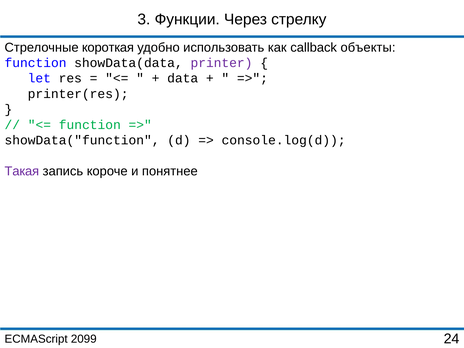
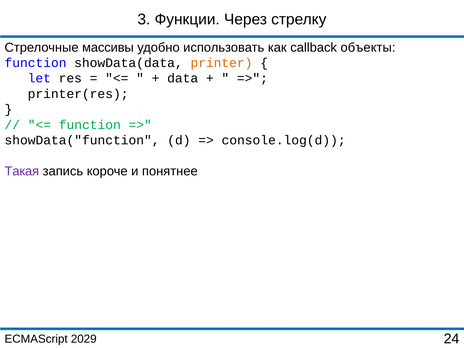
короткая: короткая -> массивы
printer colour: purple -> orange
2099: 2099 -> 2029
